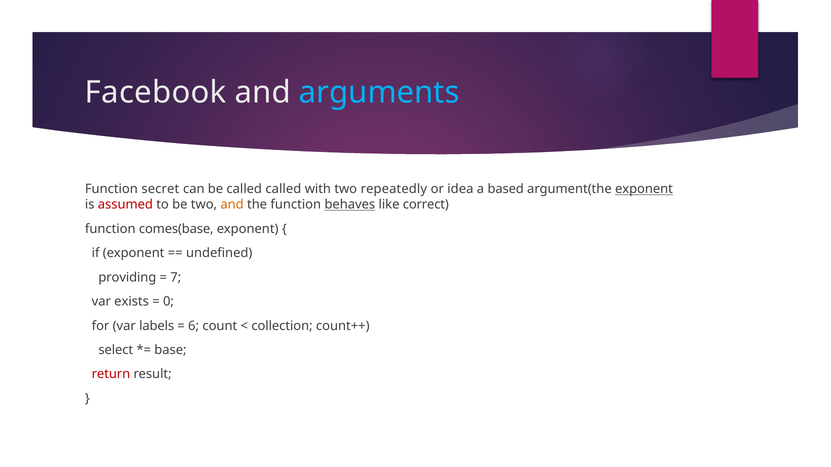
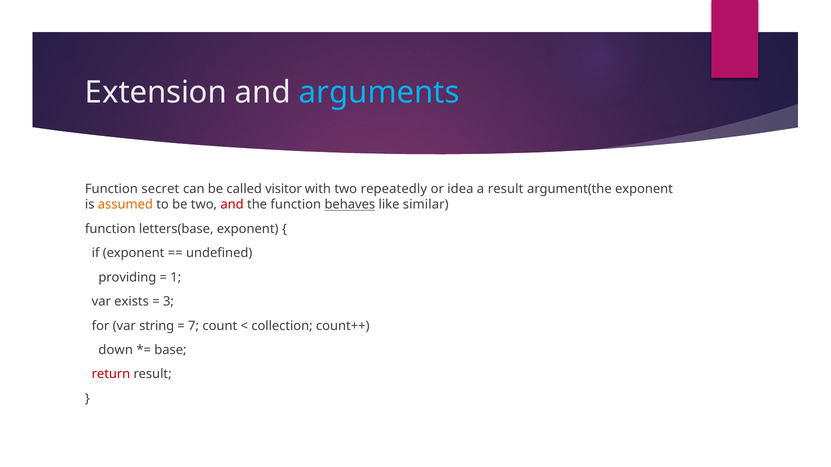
Facebook: Facebook -> Extension
called called: called -> visitor
a based: based -> result
exponent at (644, 189) underline: present -> none
assumed colour: red -> orange
and at (232, 205) colour: orange -> red
correct: correct -> similar
comes(base: comes(base -> letters(base
7: 7 -> 1
0: 0 -> 3
labels: labels -> string
6: 6 -> 7
select: select -> down
